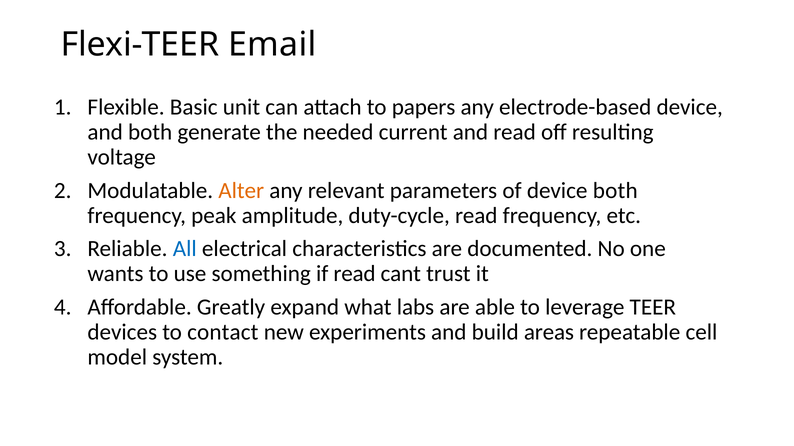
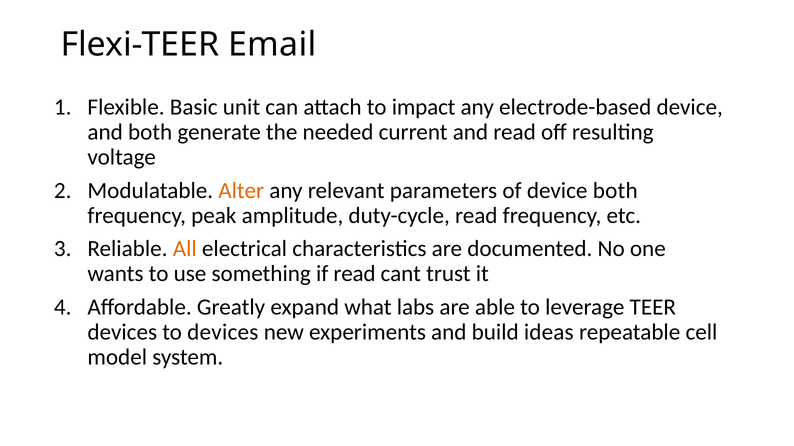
papers: papers -> impact
All colour: blue -> orange
to contact: contact -> devices
areas: areas -> ideas
